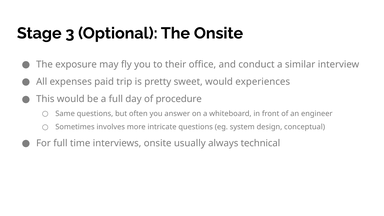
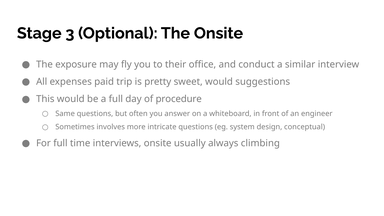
experiences: experiences -> suggestions
technical: technical -> climbing
